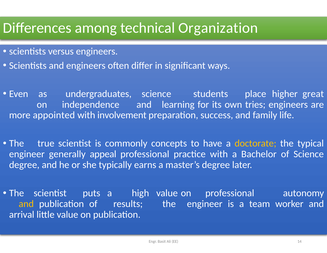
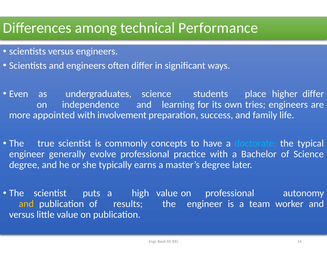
Organization: Organization -> Performance
higher great: great -> differ
doctorate colour: yellow -> light blue
appeal: appeal -> evolve
arrival at (22, 214): arrival -> versus
